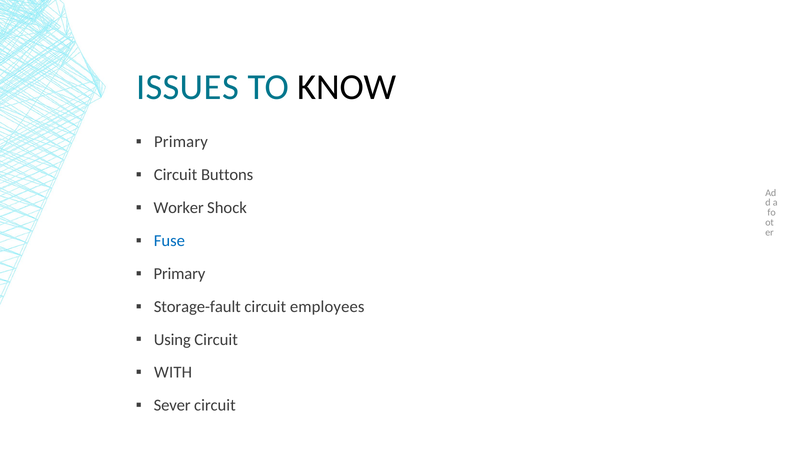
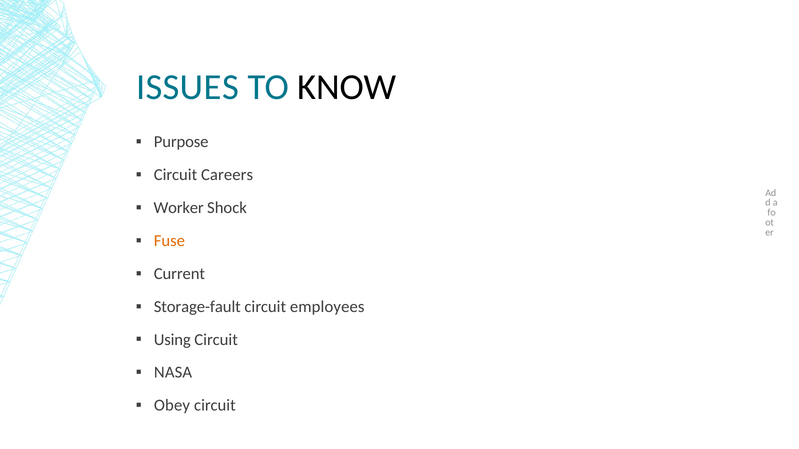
Primary at (181, 142): Primary -> Purpose
Buttons: Buttons -> Careers
Fuse colour: blue -> orange
Primary at (179, 274): Primary -> Current
WITH: WITH -> NASA
Sever: Sever -> Obey
